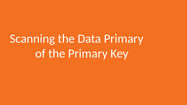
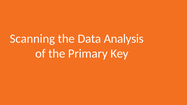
Data Primary: Primary -> Analysis
